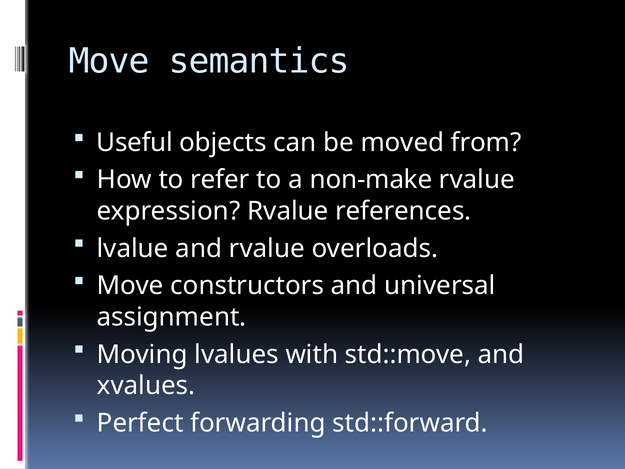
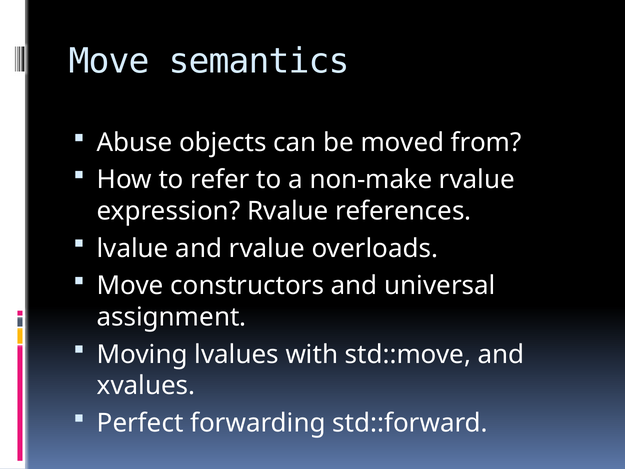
Useful: Useful -> Abuse
